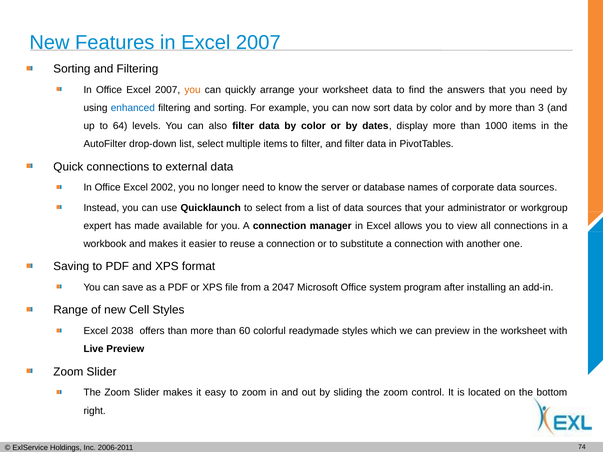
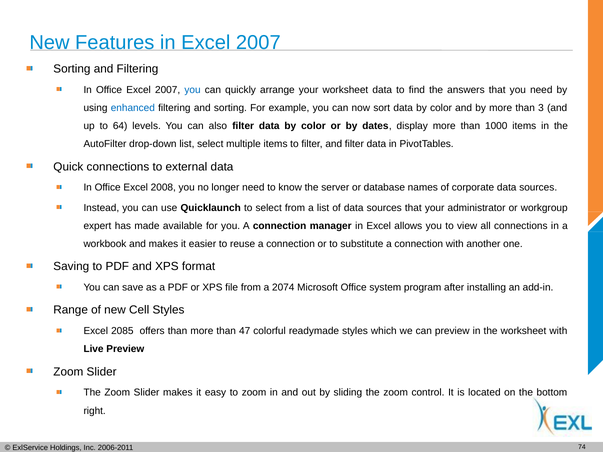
you at (192, 90) colour: orange -> blue
2002: 2002 -> 2008
2047: 2047 -> 2074
2038: 2038 -> 2085
60: 60 -> 47
